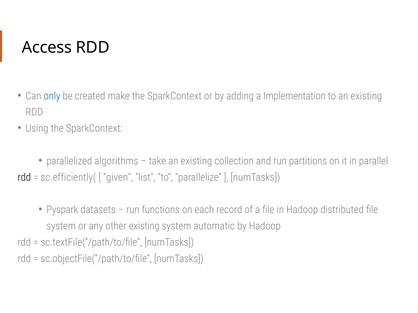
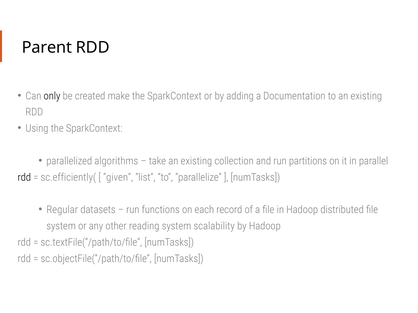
Access: Access -> Parent
only colour: blue -> black
Implementation: Implementation -> Documentation
Pyspark: Pyspark -> Regular
other existing: existing -> reading
automatic: automatic -> scalability
